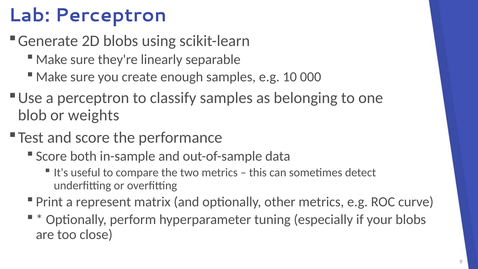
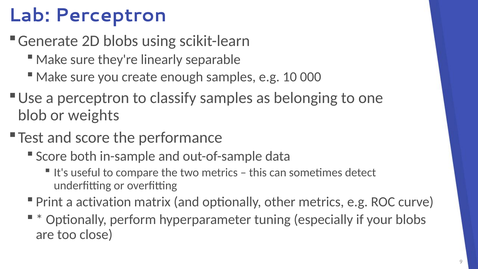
represent: represent -> activation
